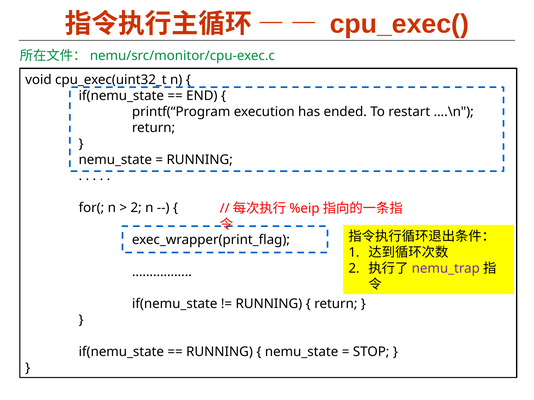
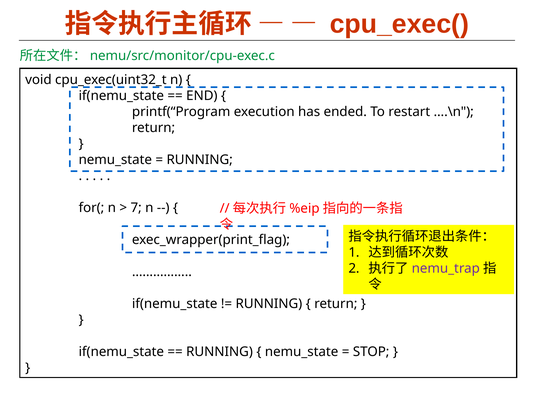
2 at (136, 208): 2 -> 7
